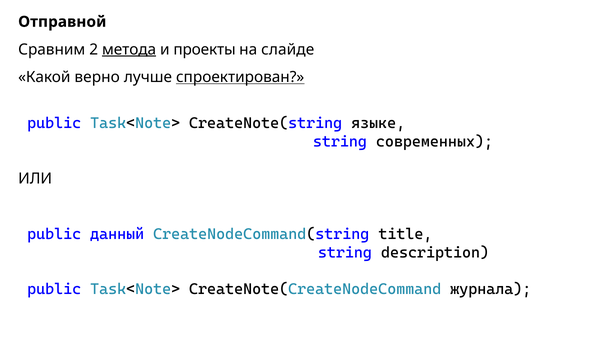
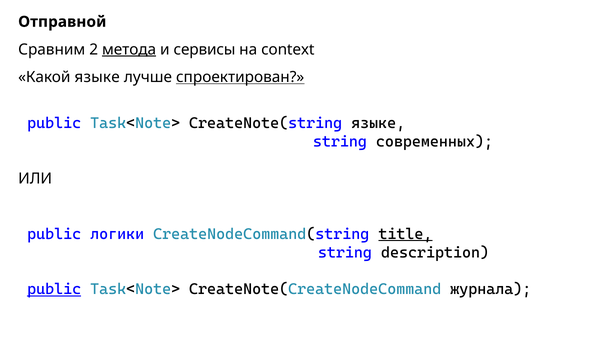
проекты: проекты -> сервисы
слайде: слайде -> context
Какой верно: верно -> языке
данный: данный -> логики
title underline: none -> present
public at (54, 289) underline: none -> present
